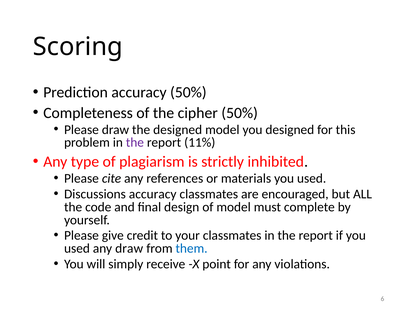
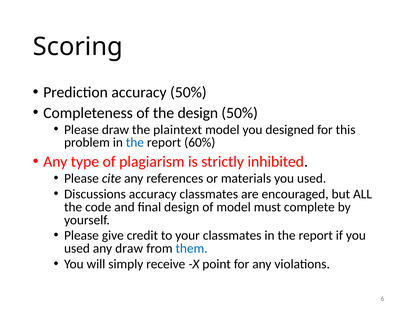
the cipher: cipher -> design
the designed: designed -> plaintext
the at (135, 142) colour: purple -> blue
11%: 11% -> 60%
